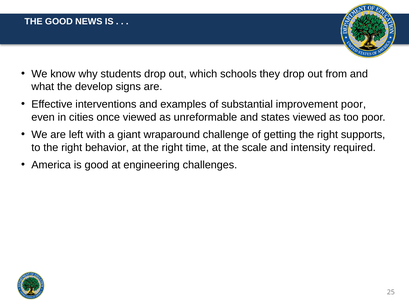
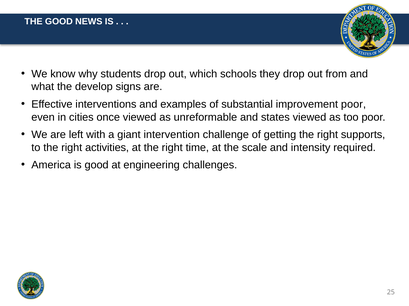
wraparound: wraparound -> intervention
behavior: behavior -> activities
